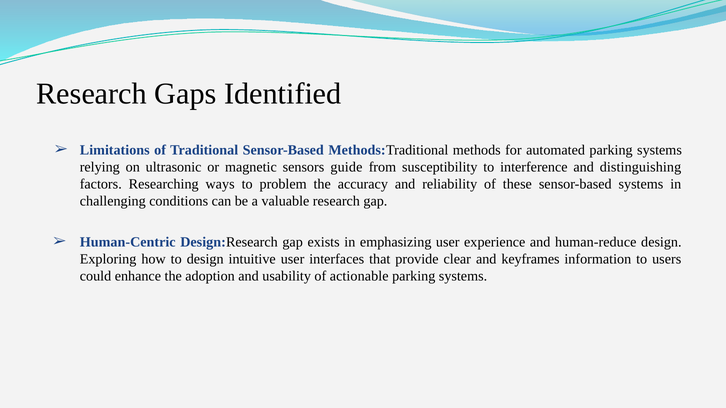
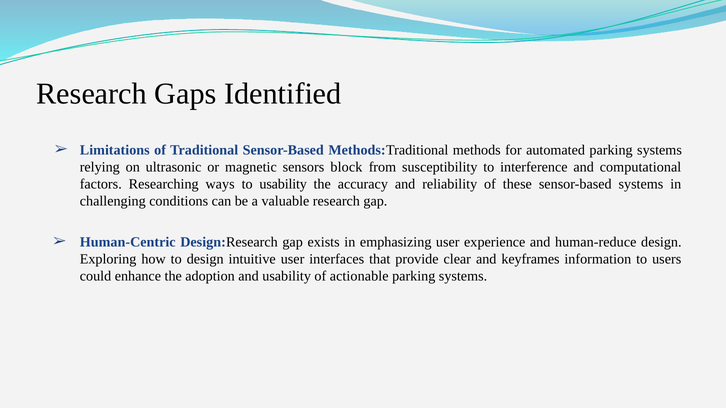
guide: guide -> block
distinguishing: distinguishing -> computational
to problem: problem -> usability
